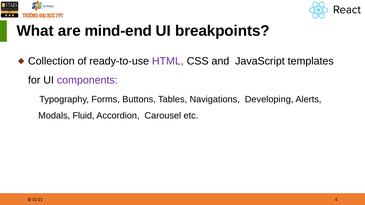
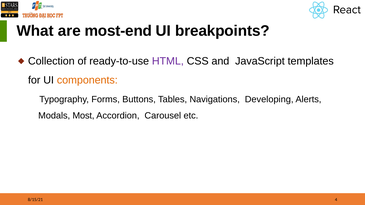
mind-end: mind-end -> most-end
components colour: purple -> orange
Fluid: Fluid -> Most
